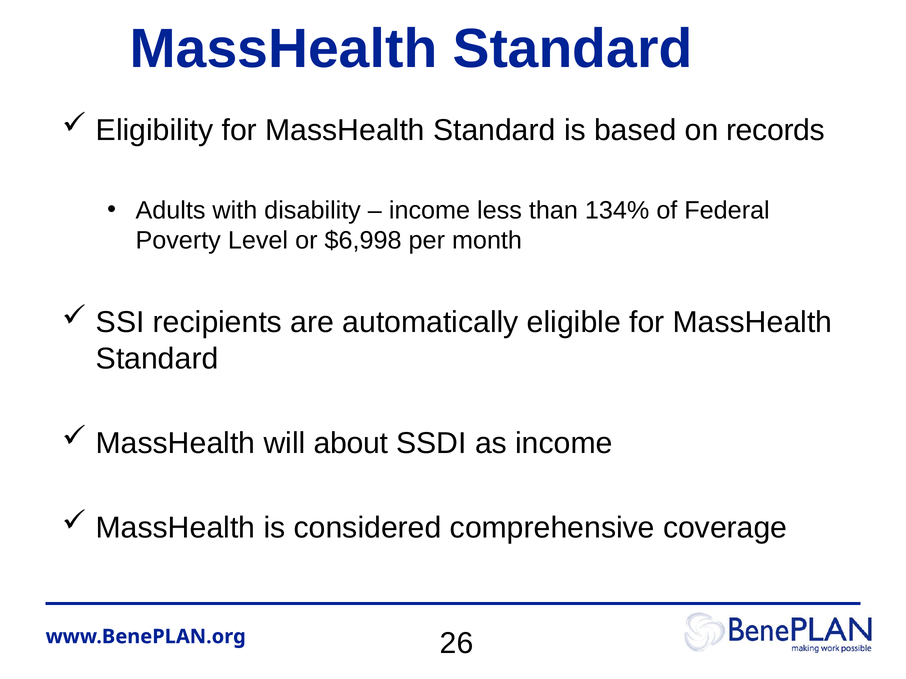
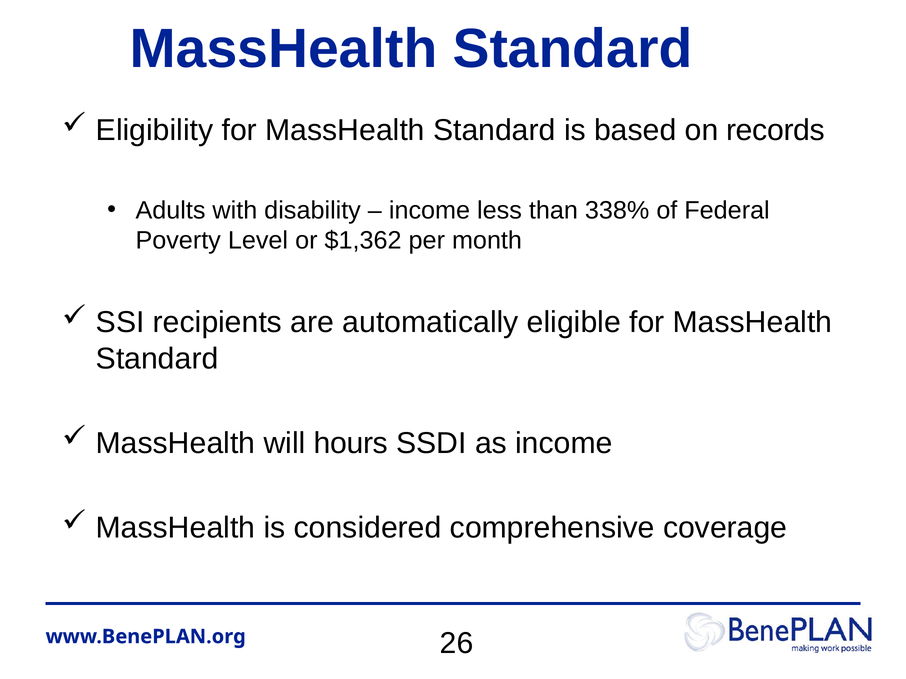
134%: 134% -> 338%
$6,998: $6,998 -> $1,362
about: about -> hours
